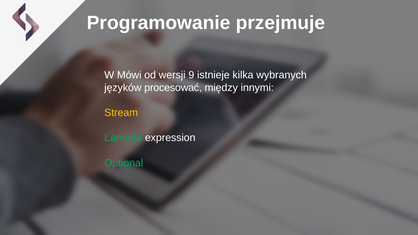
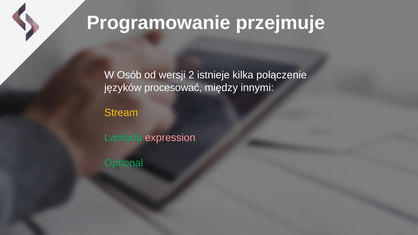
Mówi: Mówi -> Osób
9: 9 -> 2
wybranych: wybranych -> połączenie
expression colour: white -> pink
